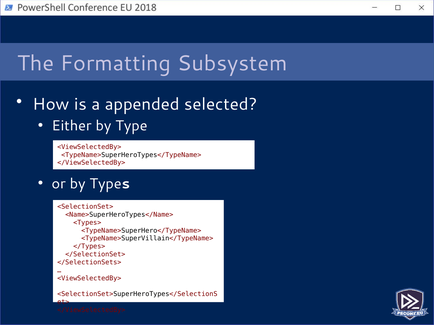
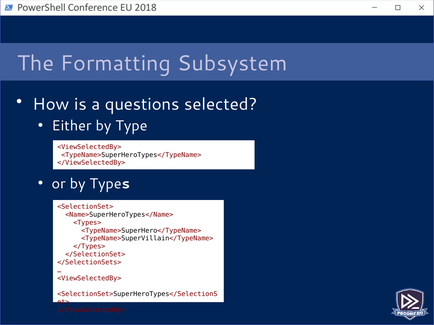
appended: appended -> questions
